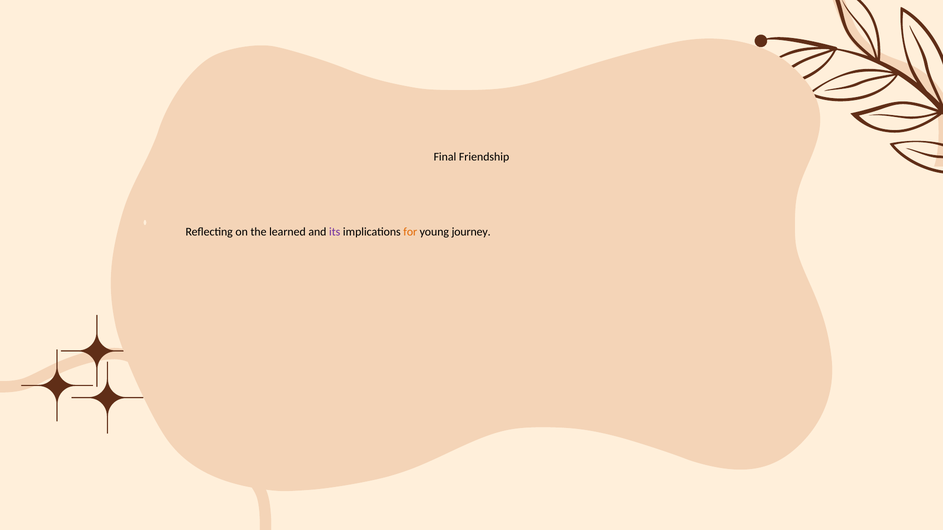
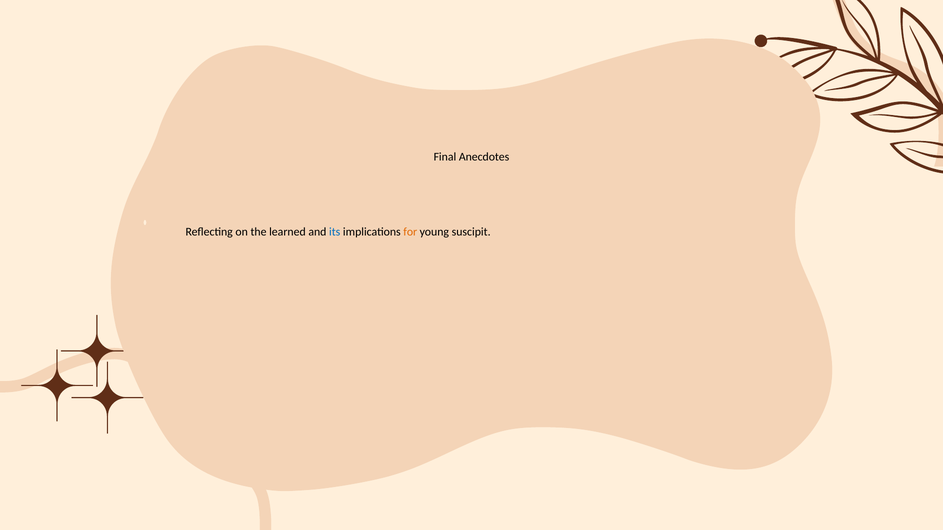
Friendship: Friendship -> Anecdotes
its colour: purple -> blue
journey: journey -> suscipit
